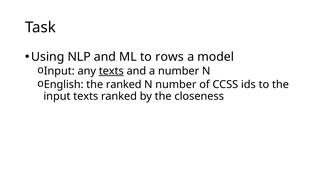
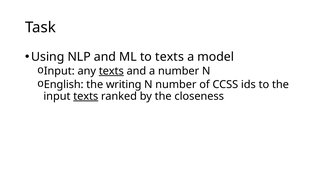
to rows: rows -> texts
the ranked: ranked -> writing
texts at (86, 97) underline: none -> present
